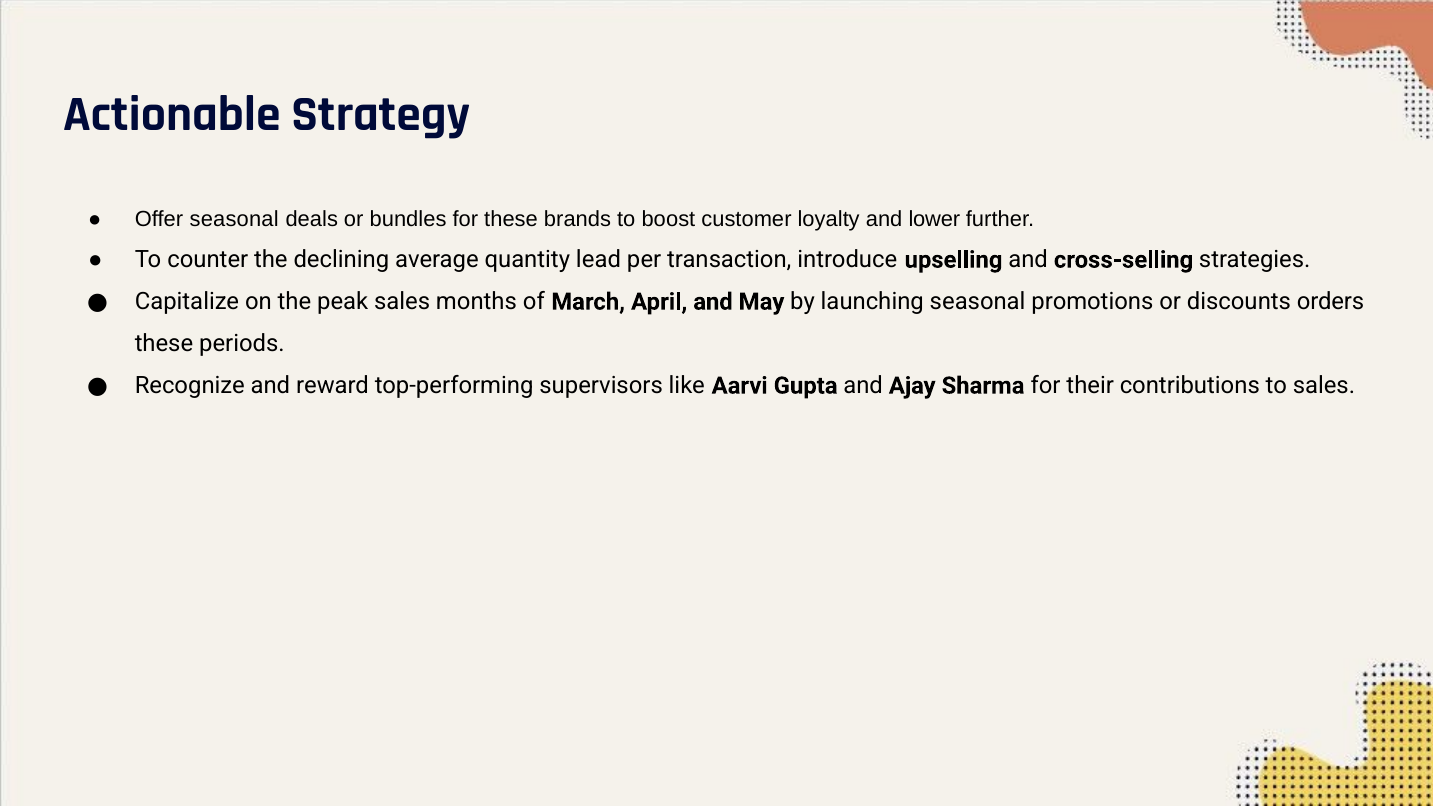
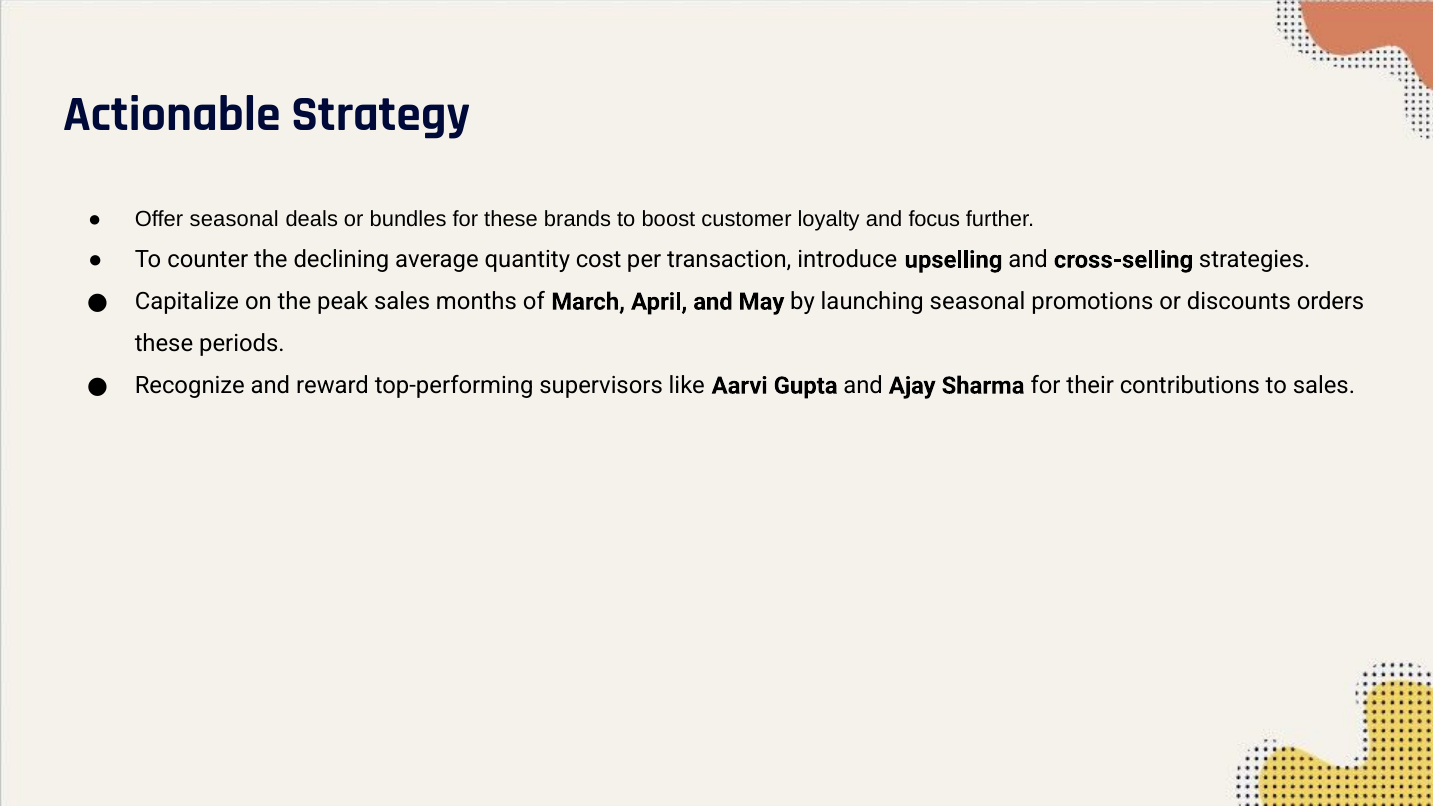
lower: lower -> focus
lead: lead -> cost
